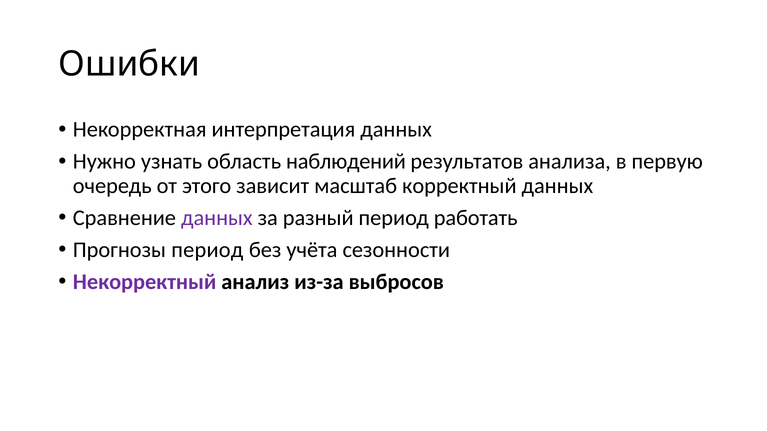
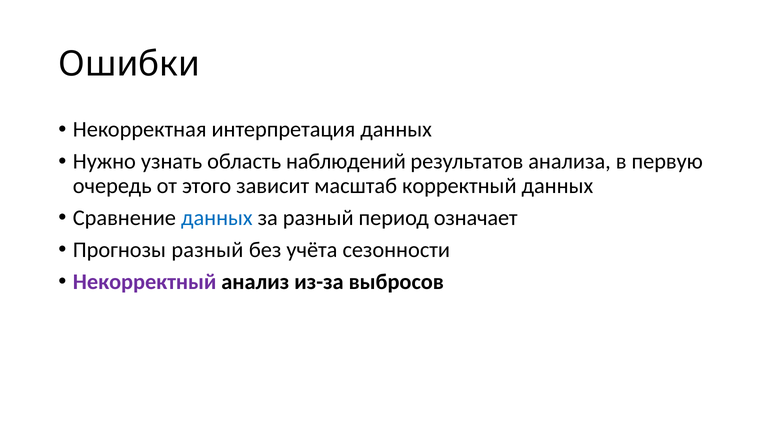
данных at (217, 218) colour: purple -> blue
работать: работать -> означает
Прогнозы период: период -> разный
